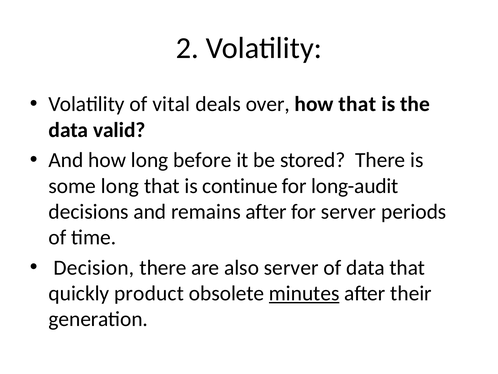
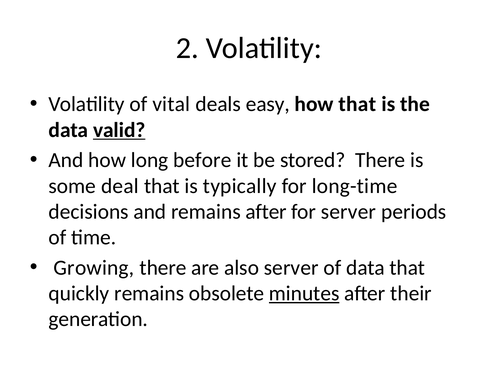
over: over -> easy
valid underline: none -> present
some long: long -> deal
continue: continue -> typically
long-audit: long-audit -> long-time
Decision: Decision -> Growing
quickly product: product -> remains
